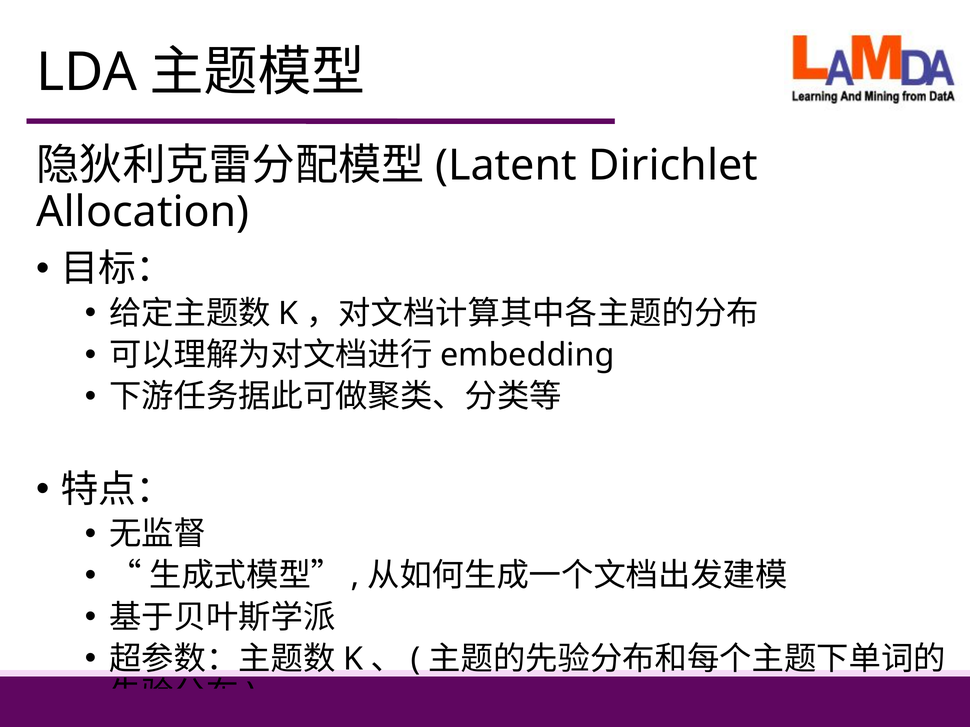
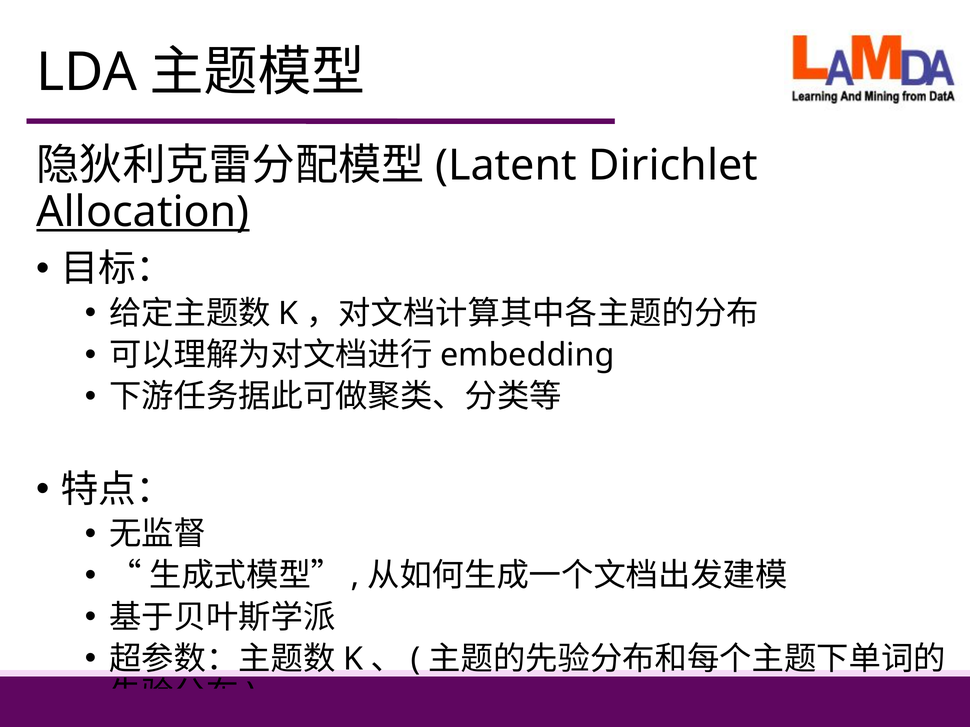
Allocation underline: none -> present
